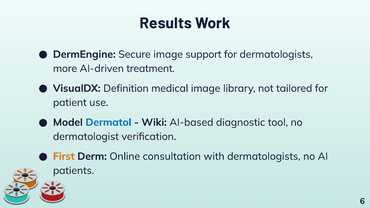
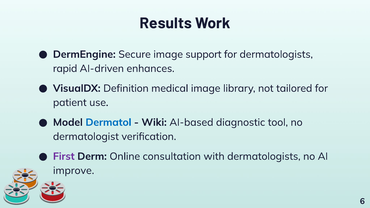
more: more -> rapid
treatment: treatment -> enhances
First colour: orange -> purple
patients: patients -> improve
